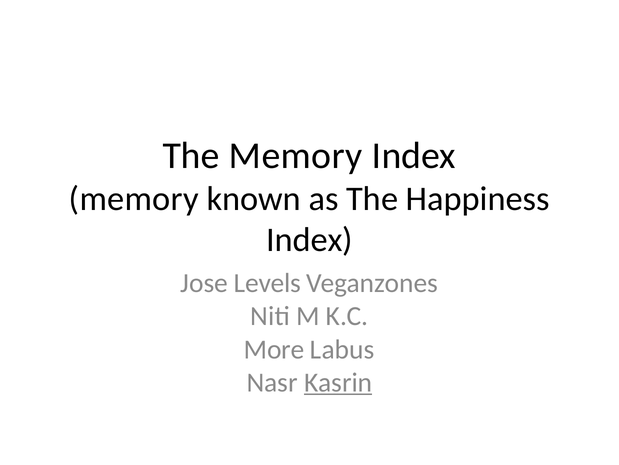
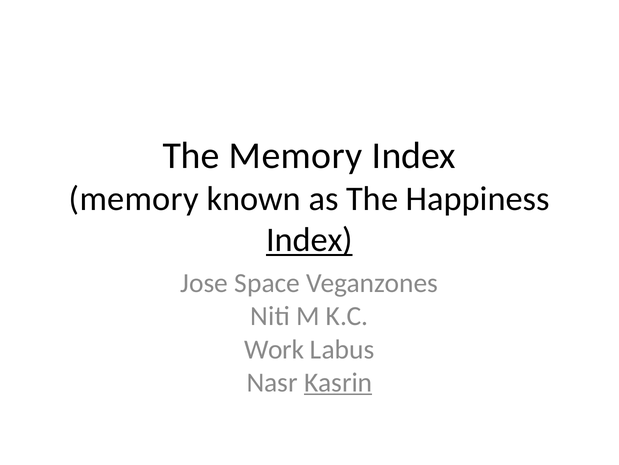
Index at (309, 240) underline: none -> present
Levels: Levels -> Space
More: More -> Work
